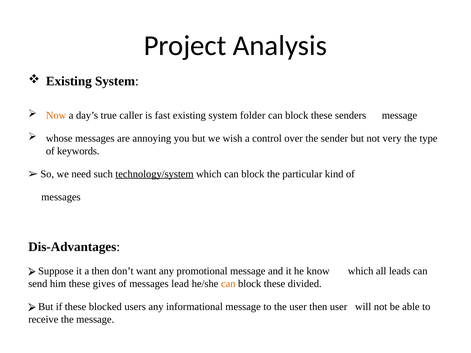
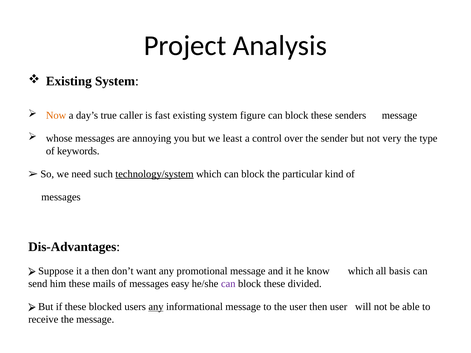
folder: folder -> figure
wish: wish -> least
leads: leads -> basis
gives: gives -> mails
lead: lead -> easy
can at (228, 284) colour: orange -> purple
any at (156, 307) underline: none -> present
